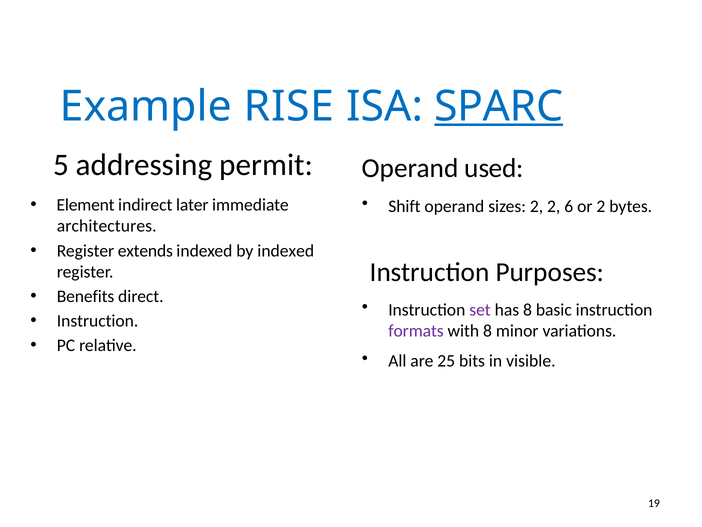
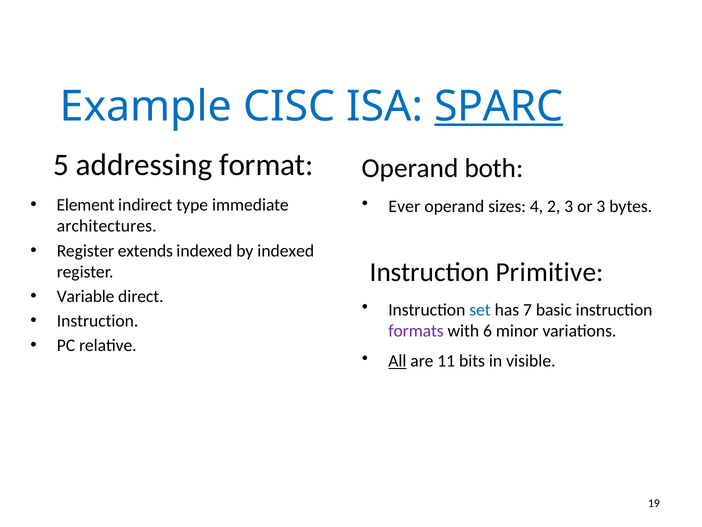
RISE: RISE -> CISC
permit: permit -> format
used: used -> both
later: later -> type
Shift: Shift -> Ever
sizes 2: 2 -> 4
2 6: 6 -> 3
or 2: 2 -> 3
Purposes: Purposes -> Primitive
Benefits: Benefits -> Variable
set colour: purple -> blue
has 8: 8 -> 7
with 8: 8 -> 6
All underline: none -> present
25: 25 -> 11
